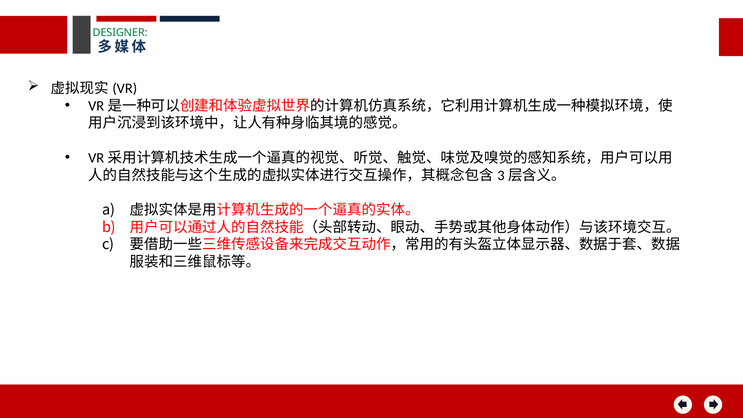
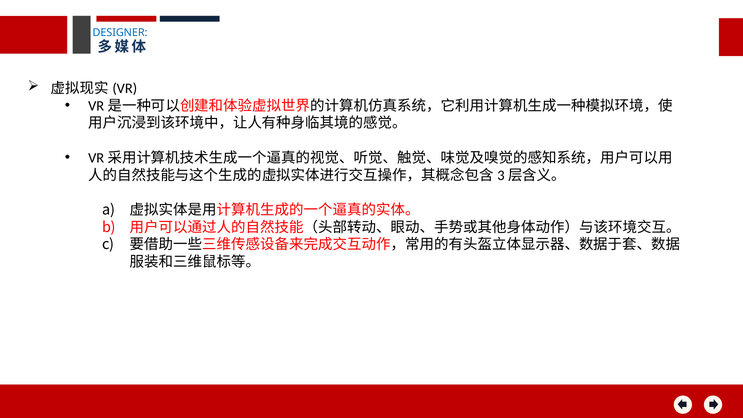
DESIGNER colour: green -> blue
